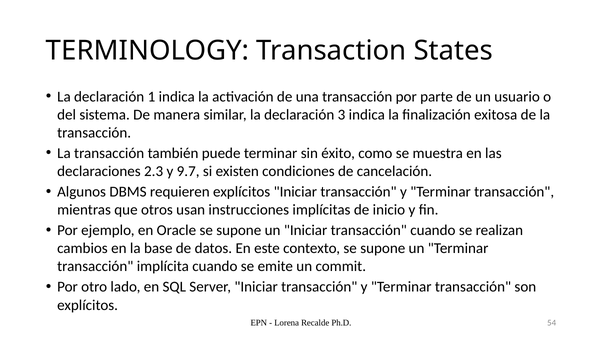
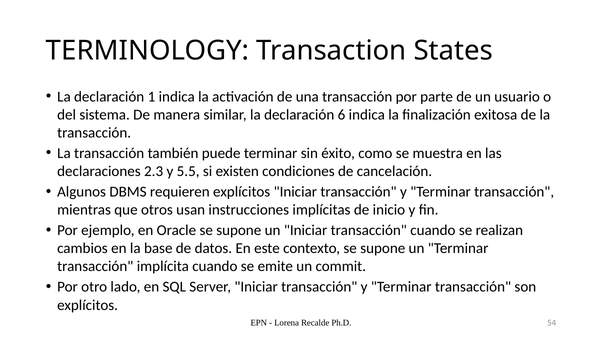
3: 3 -> 6
9.7: 9.7 -> 5.5
